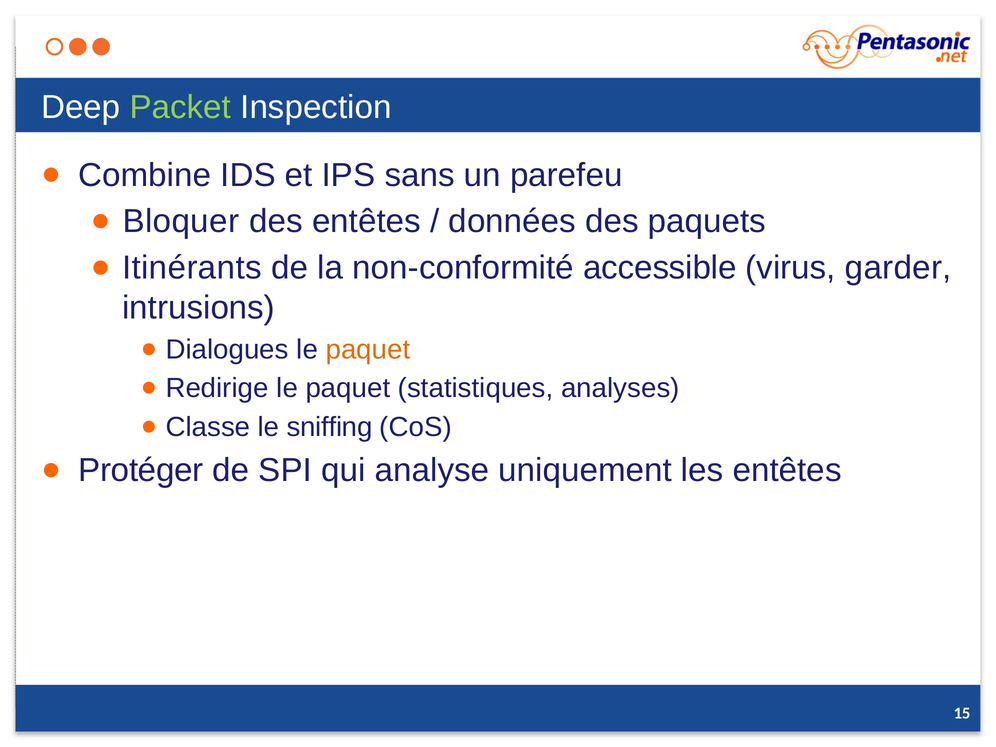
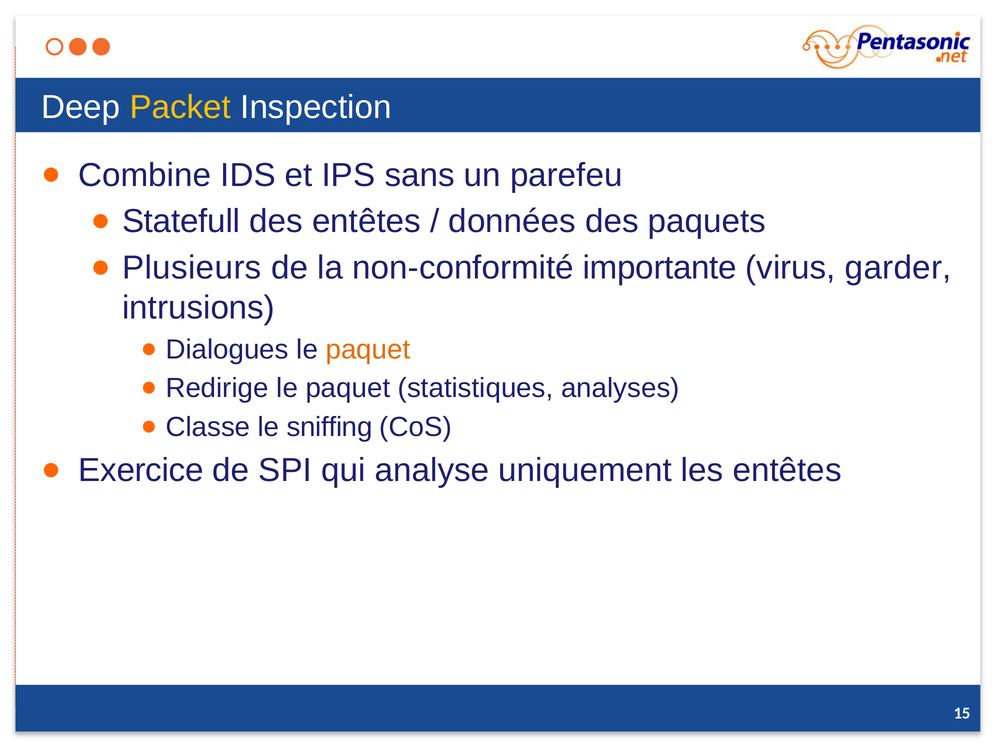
Packet colour: light green -> yellow
Bloquer: Bloquer -> Statefull
Itinérants: Itinérants -> Plusieurs
accessible: accessible -> importante
Protéger: Protéger -> Exercice
